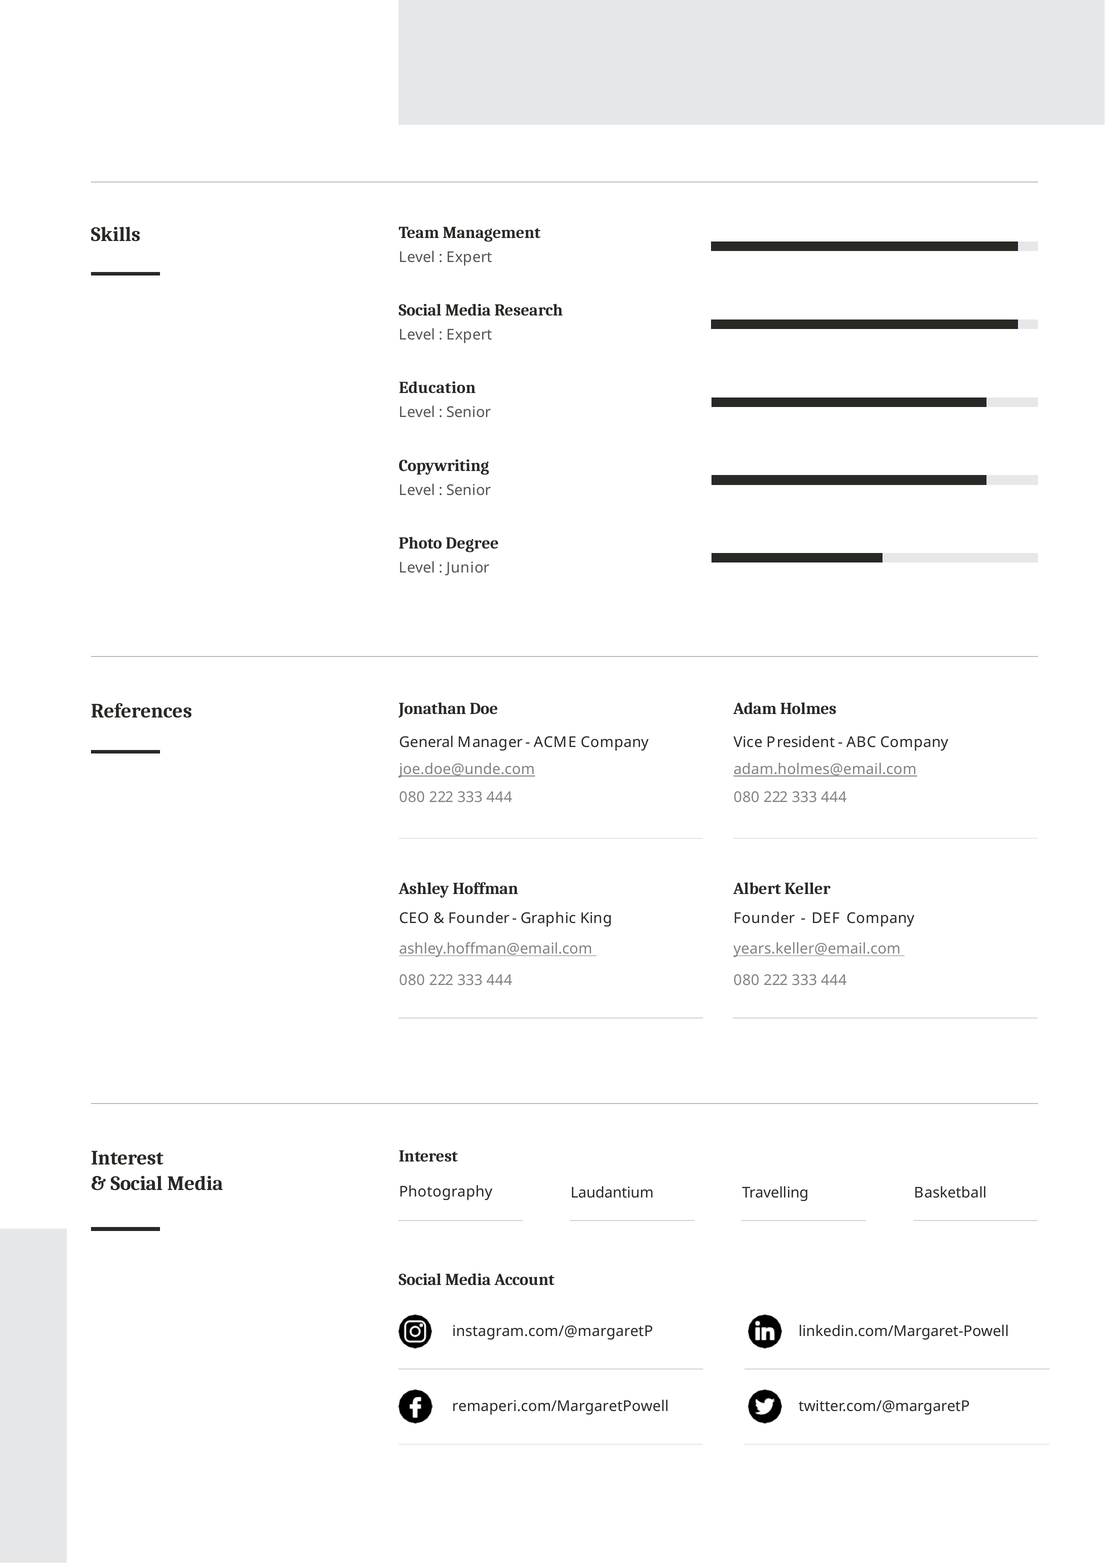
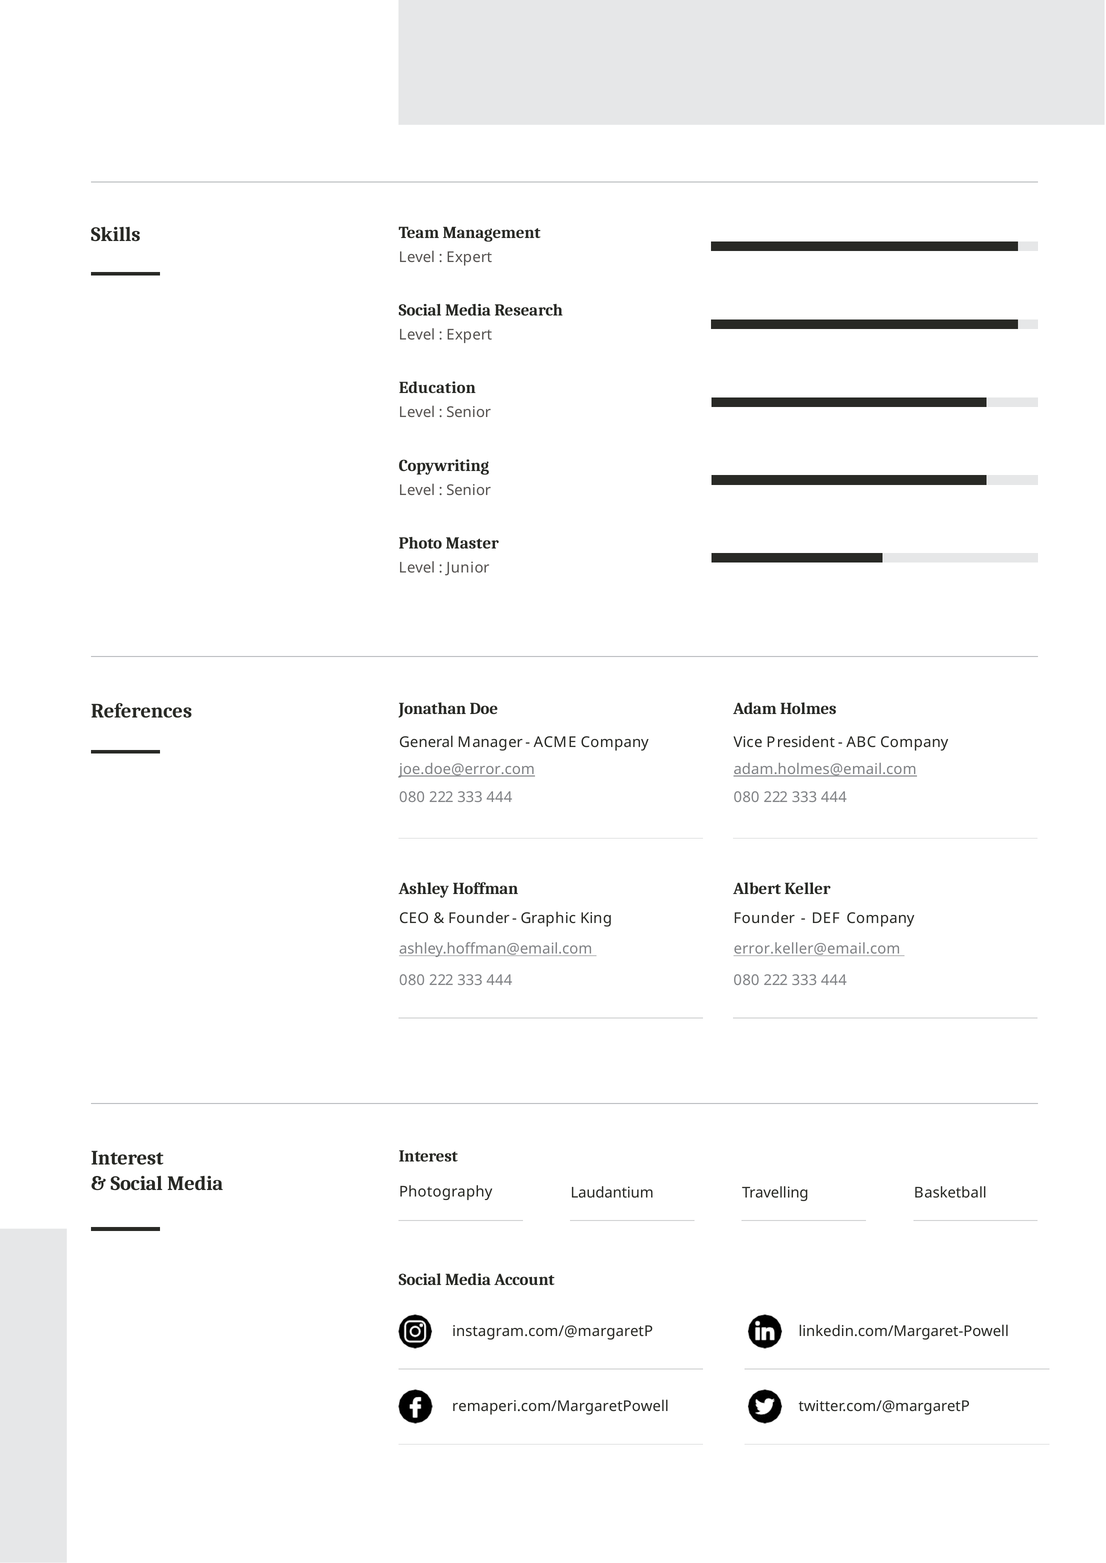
Degree: Degree -> Master
joe.doe@unde.com: joe.doe@unde.com -> joe.doe@error.com
years.keller@email.com: years.keller@email.com -> error.keller@email.com
